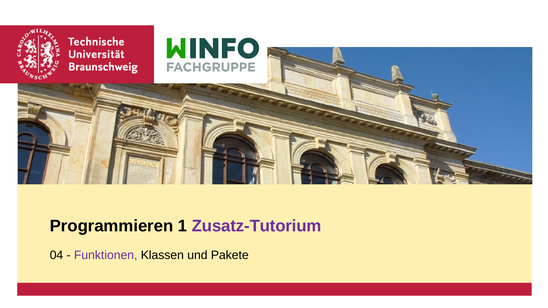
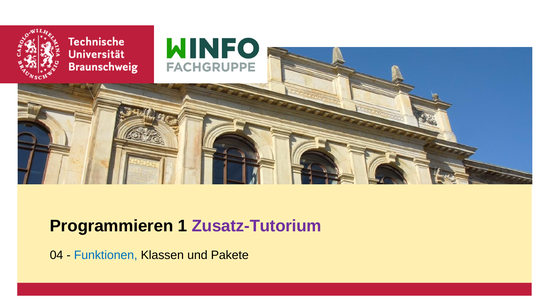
Funktionen colour: purple -> blue
